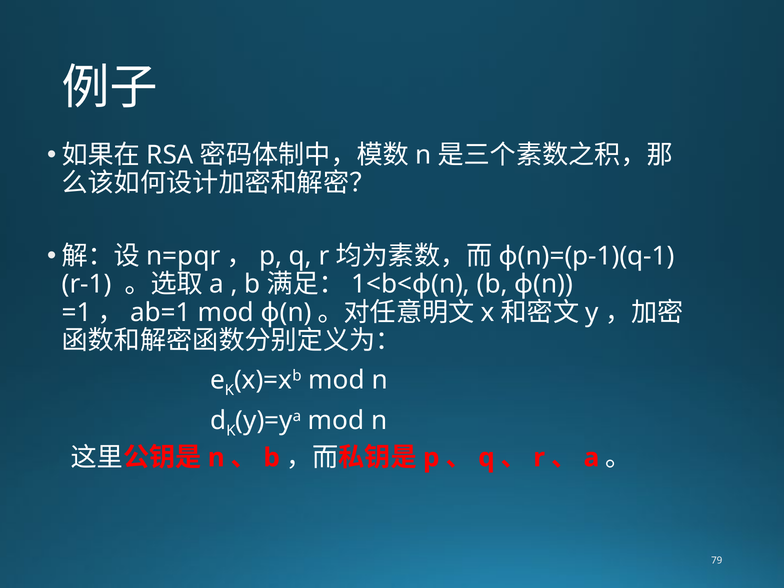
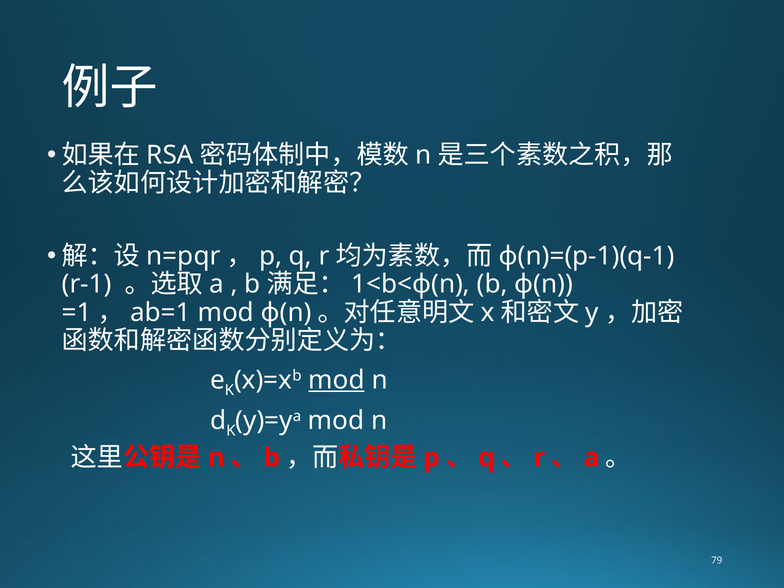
mod at (337, 380) underline: none -> present
